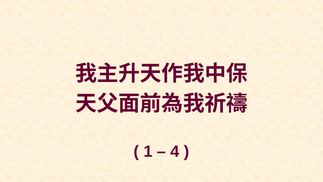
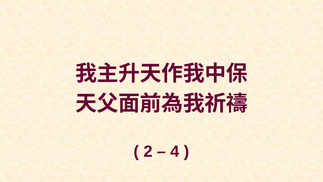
1: 1 -> 2
